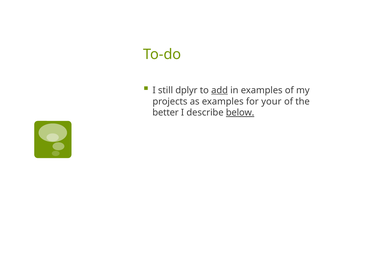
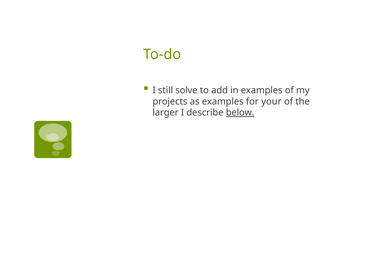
dplyr: dplyr -> solve
add underline: present -> none
better: better -> larger
